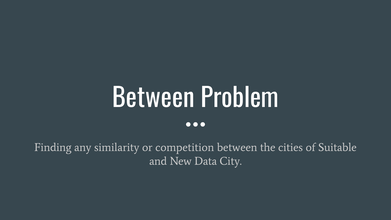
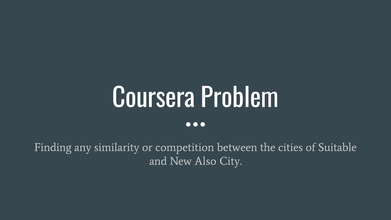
Between at (153, 99): Between -> Coursera
Data: Data -> Also
